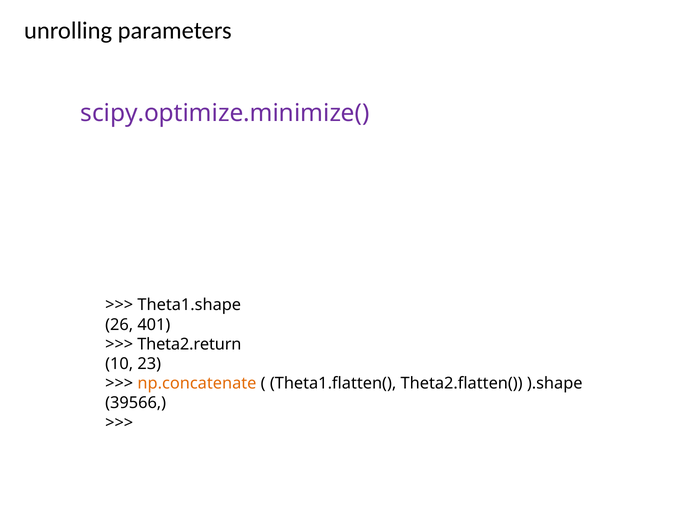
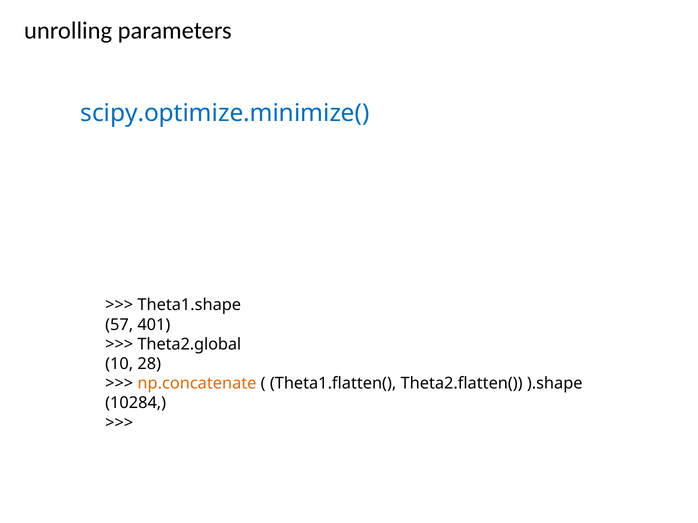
scipy.optimize.minimize( colour: purple -> blue
26: 26 -> 57
Theta2.return: Theta2.return -> Theta2.global
23: 23 -> 28
39566: 39566 -> 10284
